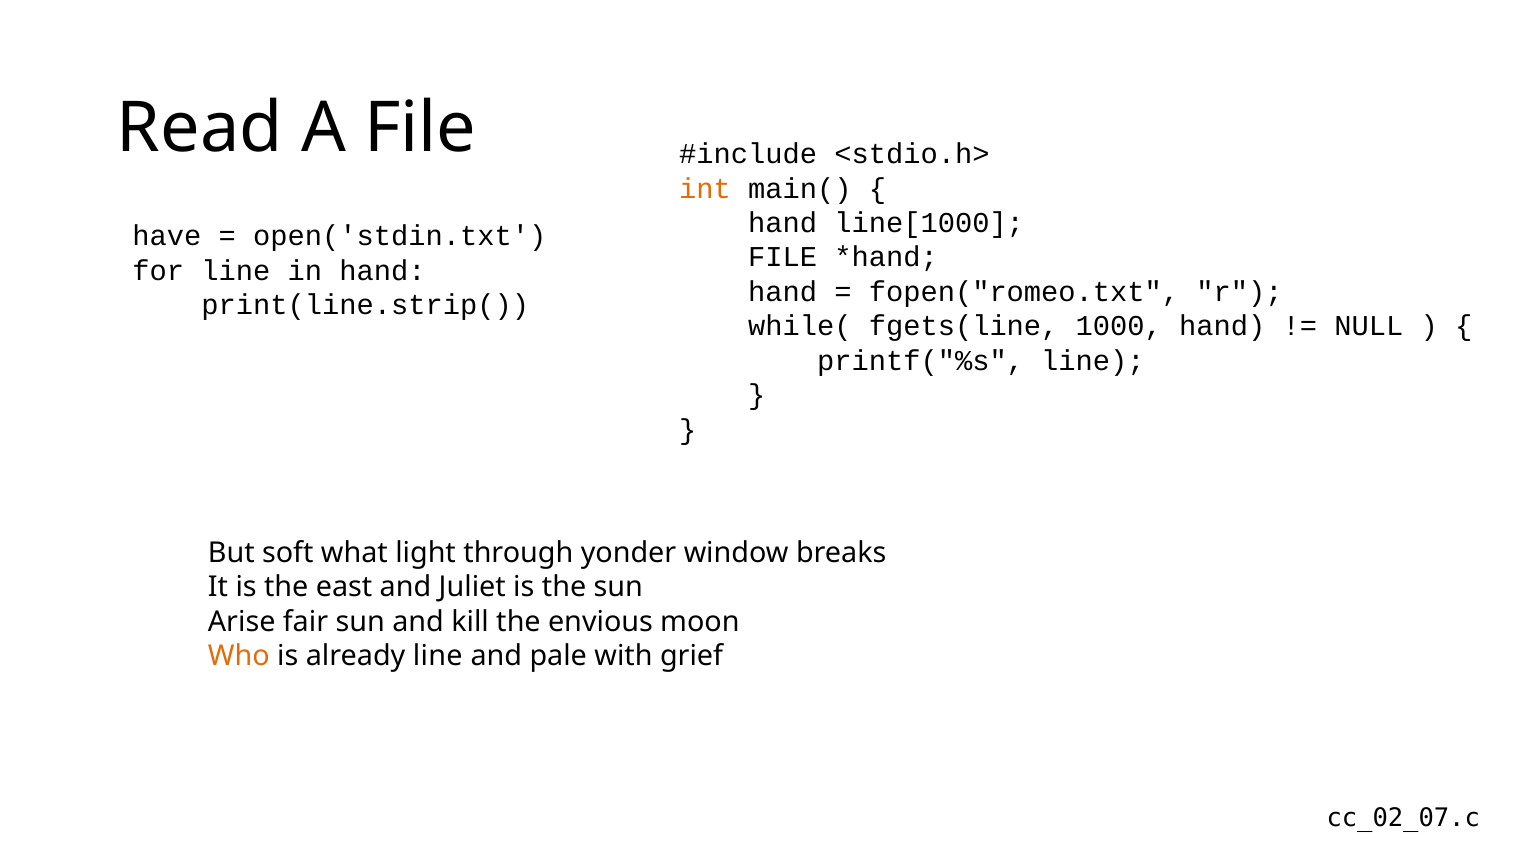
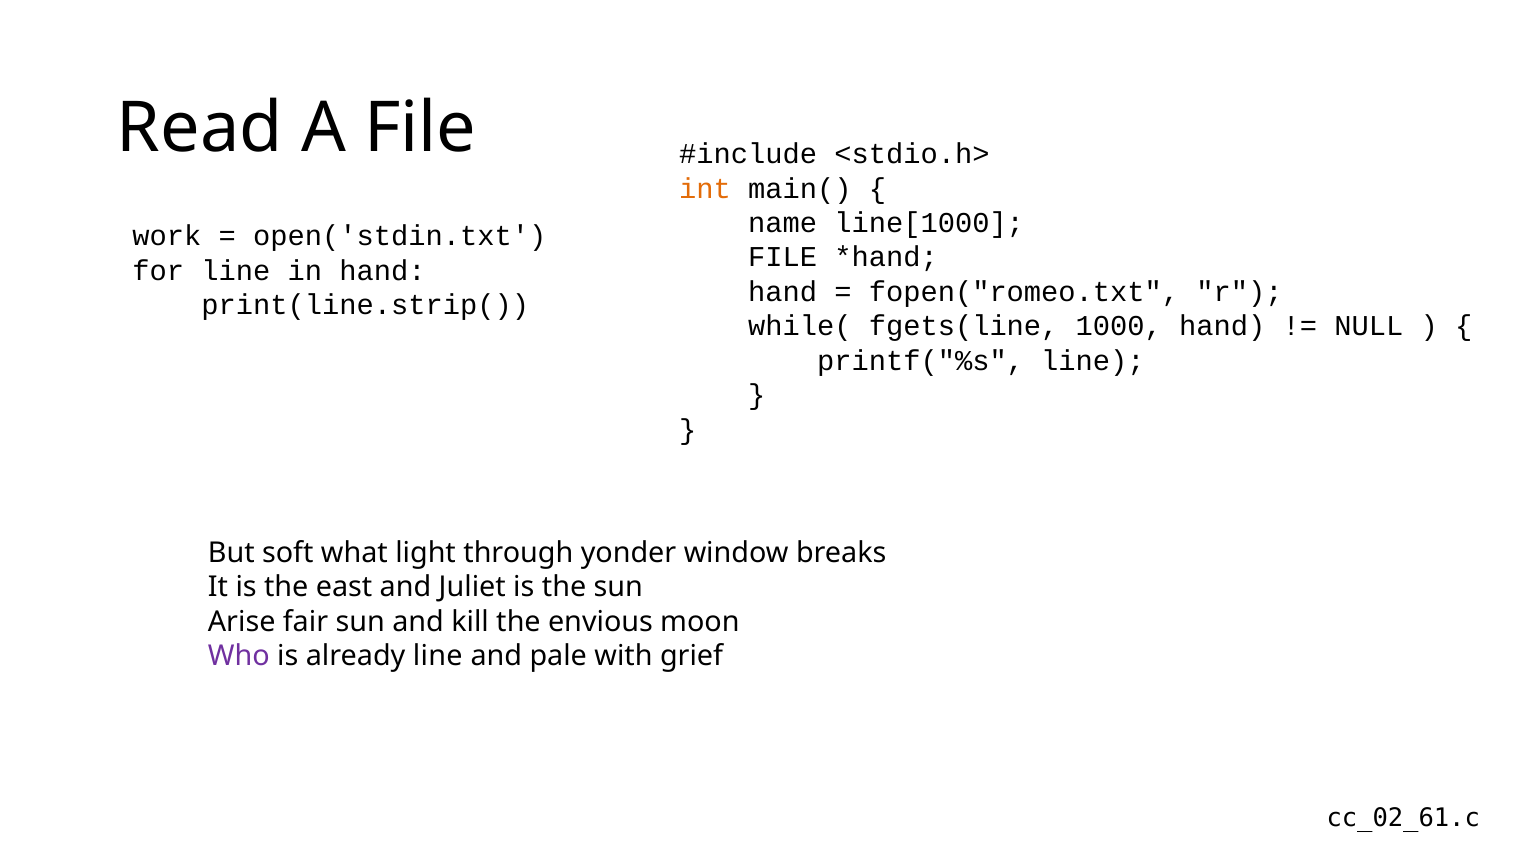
hand at (783, 223): hand -> name
have: have -> work
Who colour: orange -> purple
cc_02_07.c: cc_02_07.c -> cc_02_61.c
